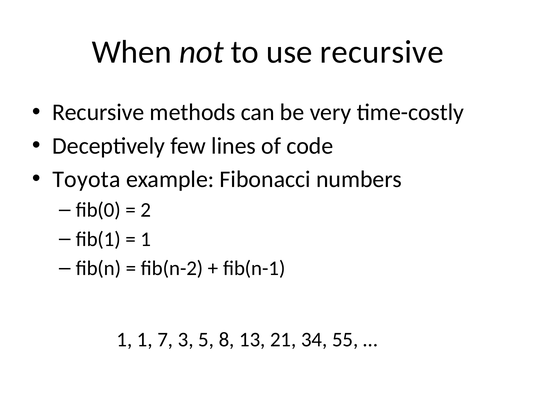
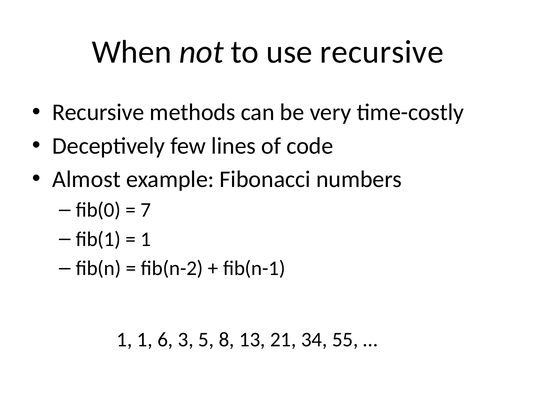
Toyota: Toyota -> Almost
2: 2 -> 7
7: 7 -> 6
